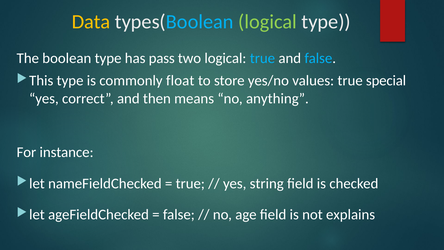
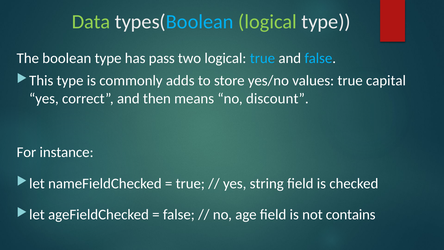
Data colour: yellow -> light green
float: float -> adds
special: special -> capital
anything: anything -> discount
explains: explains -> contains
